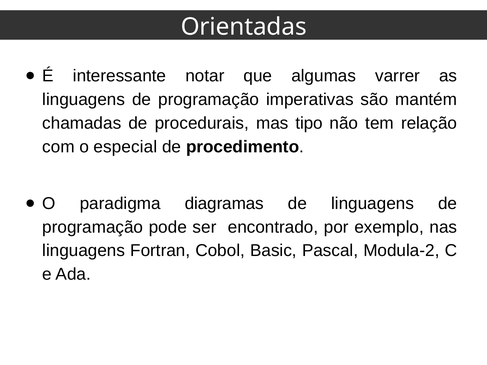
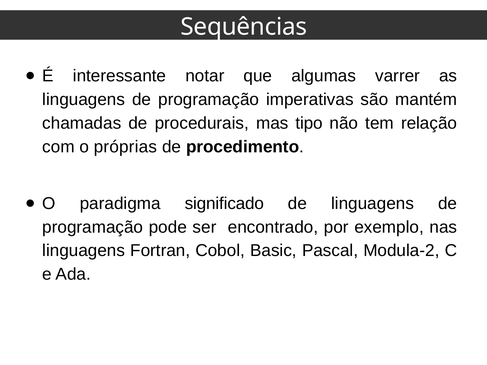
Orientadas: Orientadas -> Sequências
especial: especial -> próprias
diagramas: diagramas -> significado
